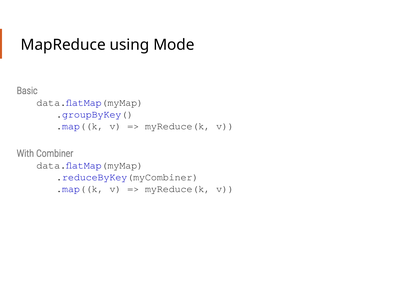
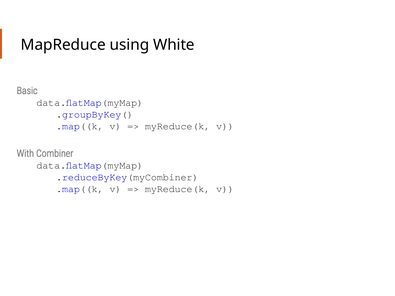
Mode: Mode -> White
